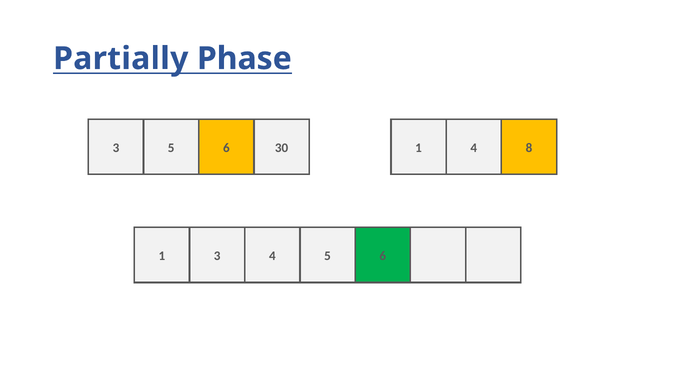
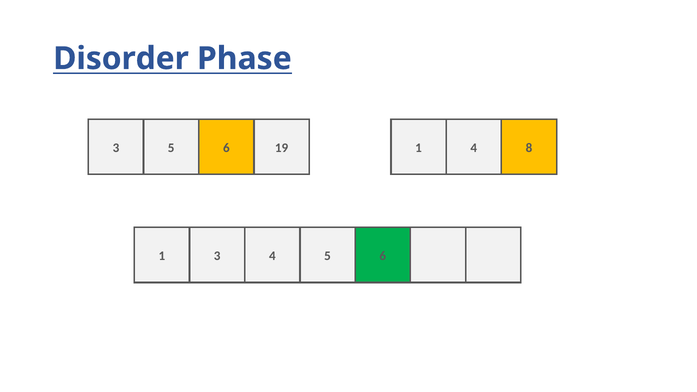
Partially: Partially -> Disorder
30: 30 -> 19
